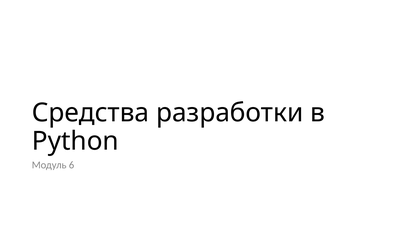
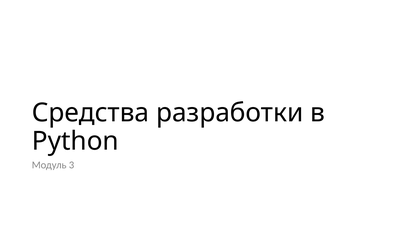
6: 6 -> 3
